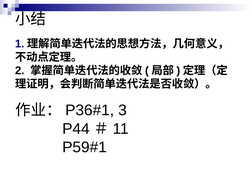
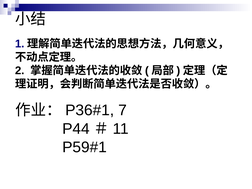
3: 3 -> 7
